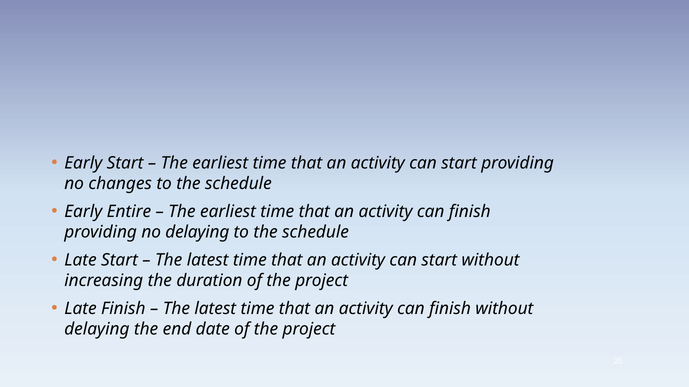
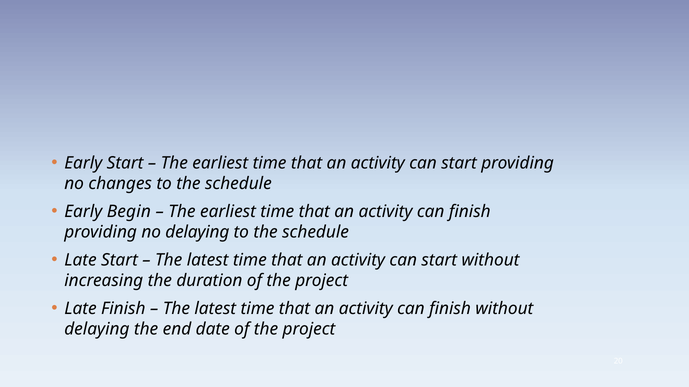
Entire: Entire -> Begin
